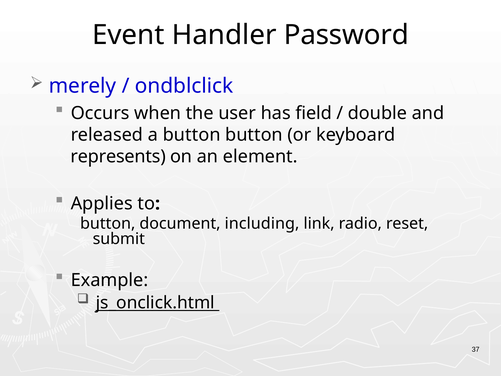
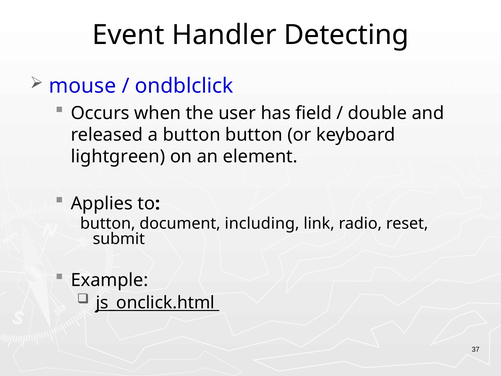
Password: Password -> Detecting
merely: merely -> mouse
represents: represents -> lightgreen
